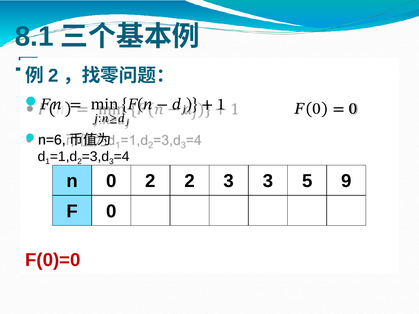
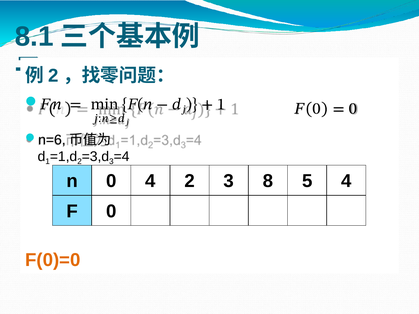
0 2: 2 -> 4
3 3: 3 -> 8
5 9: 9 -> 4
F(0)=0 colour: red -> orange
